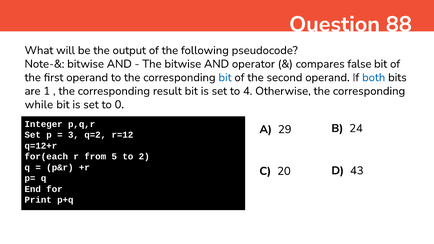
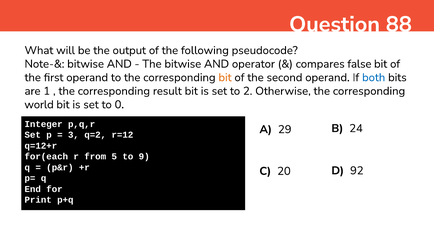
bit at (225, 77) colour: blue -> orange
4: 4 -> 2
while: while -> world
2: 2 -> 9
43: 43 -> 92
